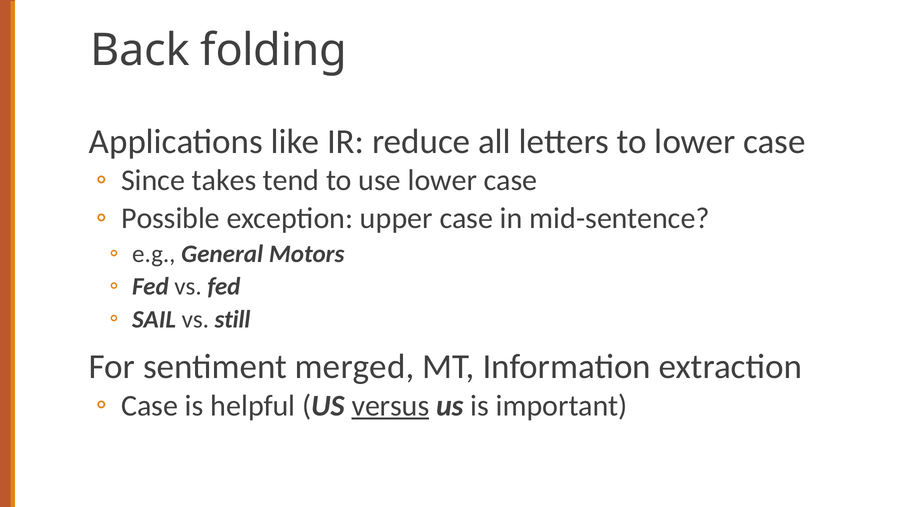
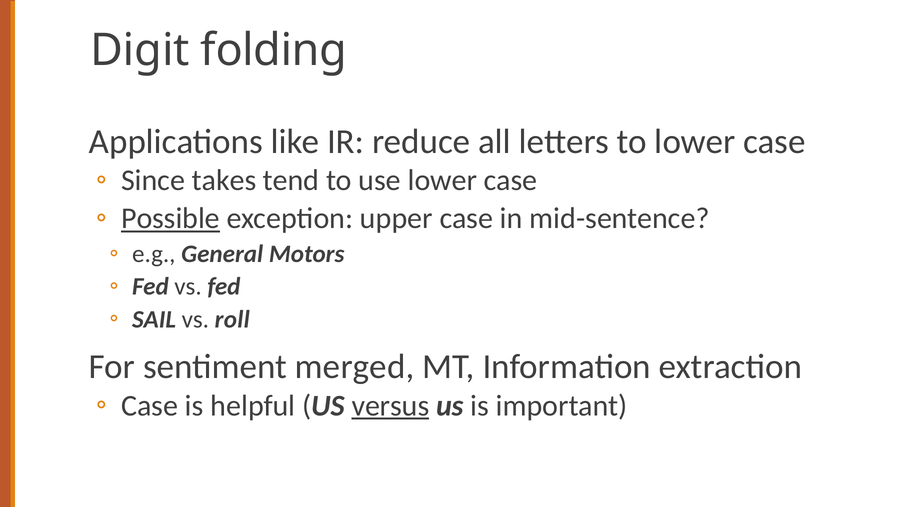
Back: Back -> Digit
Possible underline: none -> present
still: still -> roll
